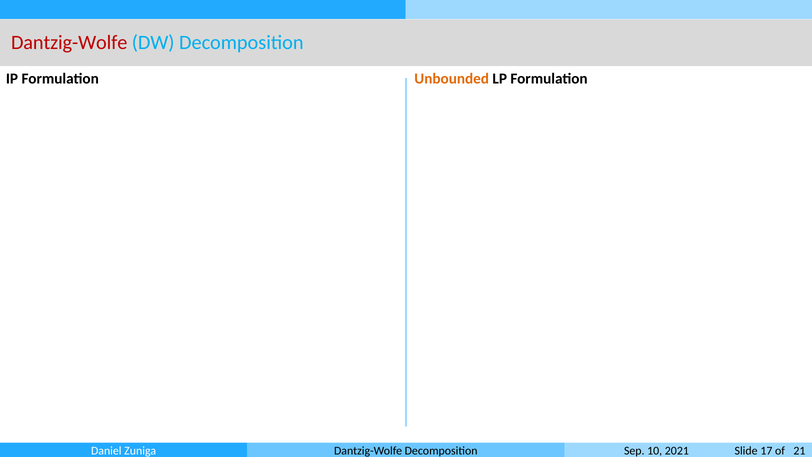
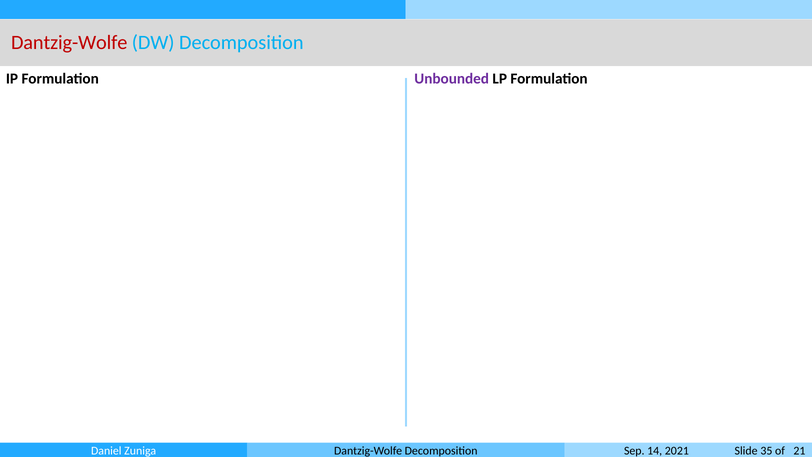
Unbounded colour: orange -> purple
10: 10 -> 14
17: 17 -> 35
